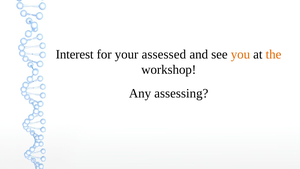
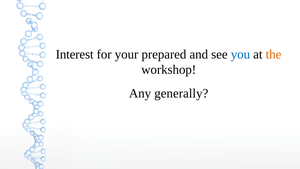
assessed: assessed -> prepared
you colour: orange -> blue
assessing: assessing -> generally
